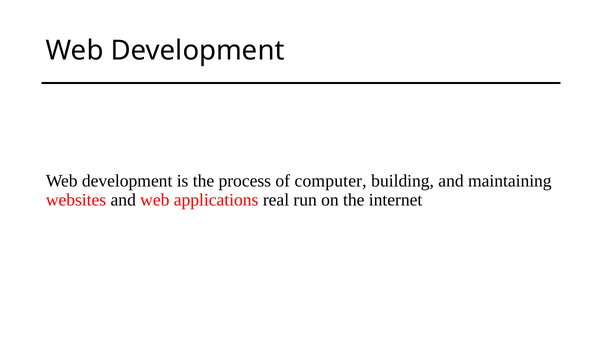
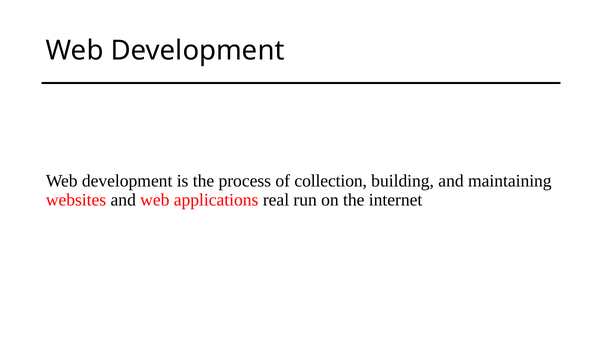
computer: computer -> collection
